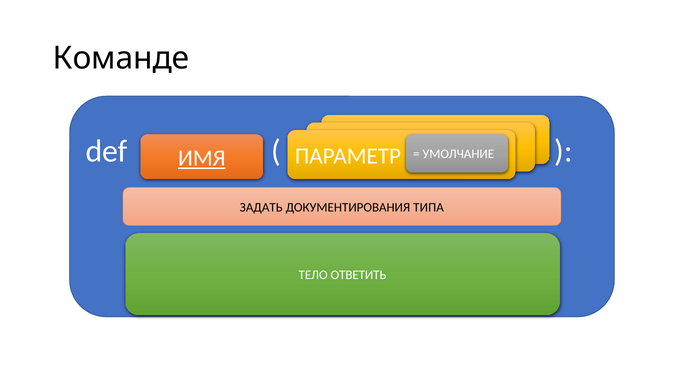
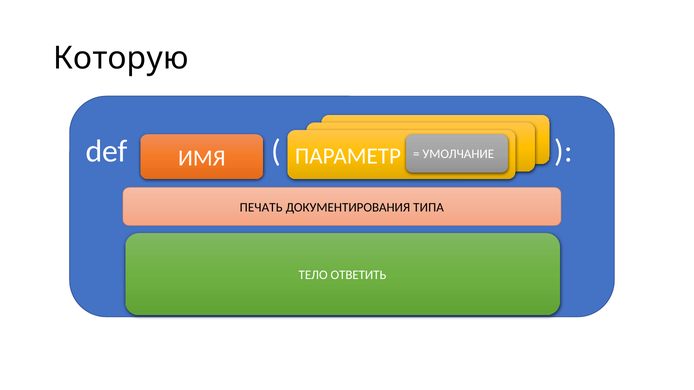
Команде: Команде -> Которую
ИМЯ underline: present -> none
ЗАДАТЬ: ЗАДАТЬ -> ПЕЧАТЬ
